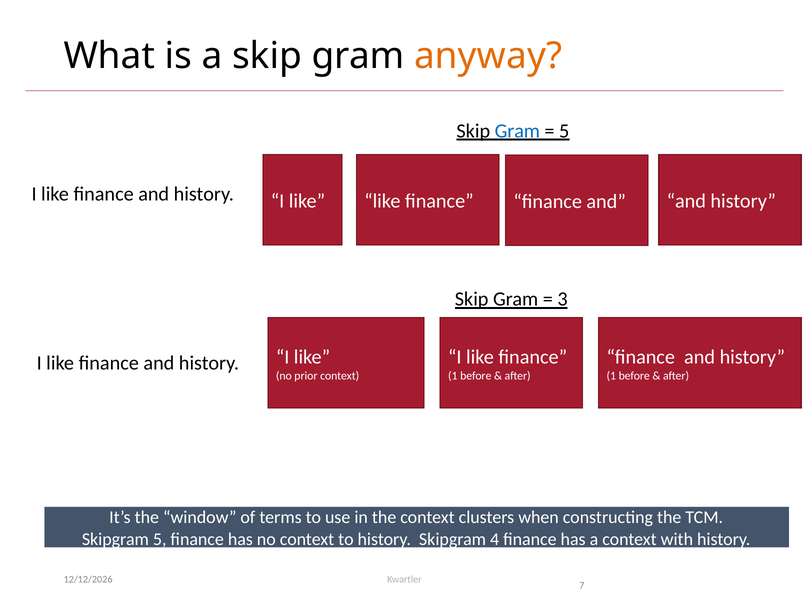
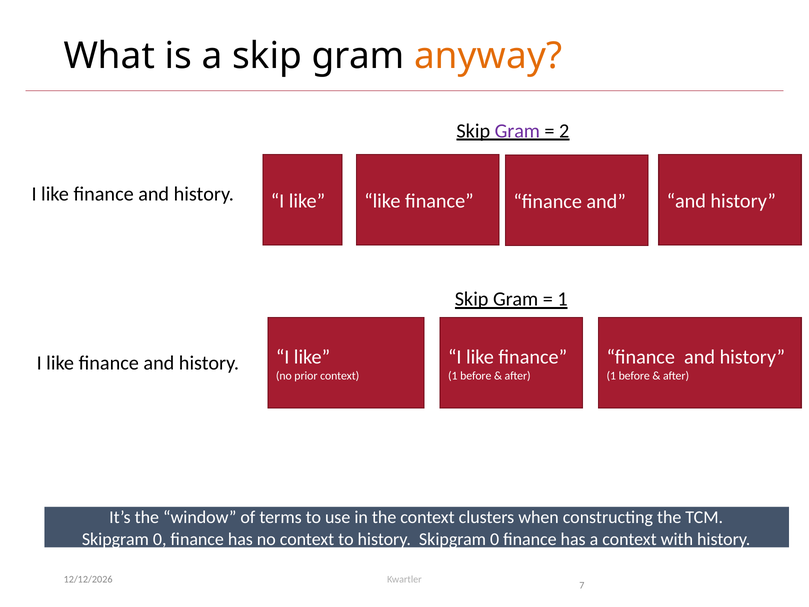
Gram at (517, 131) colour: blue -> purple
5 at (564, 131): 5 -> 2
3 at (563, 299): 3 -> 1
5 at (160, 539): 5 -> 0
history Skipgram 4: 4 -> 0
